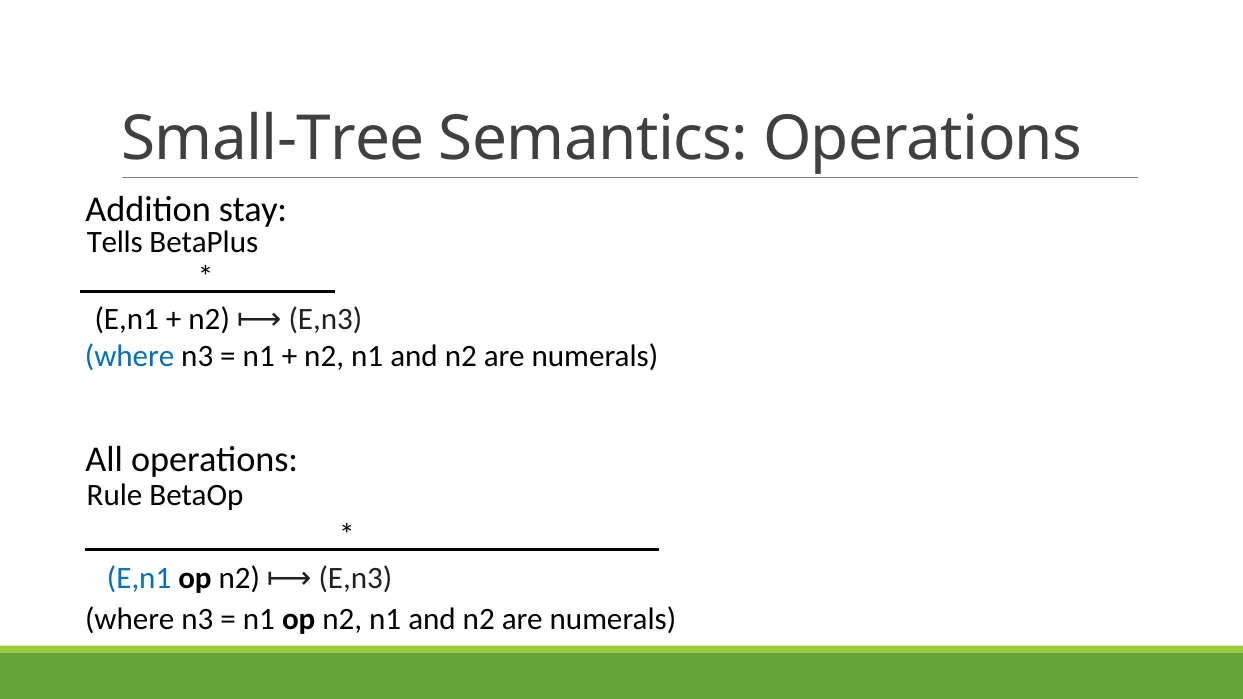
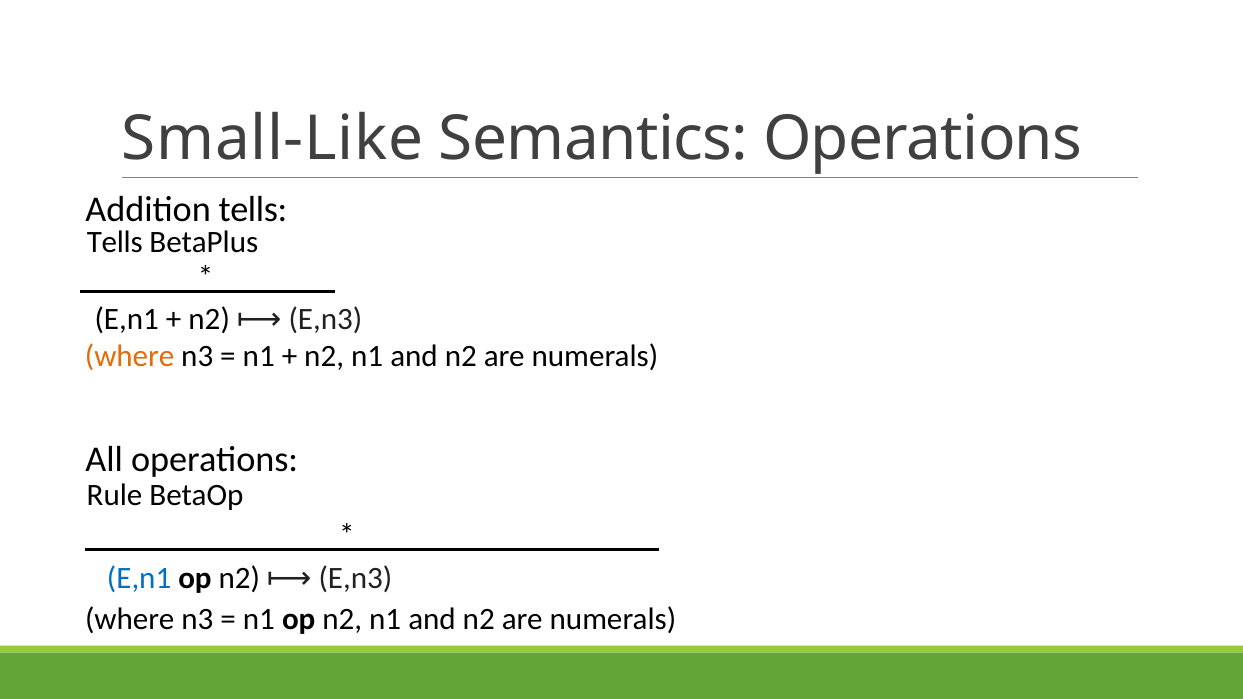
Small-Tree: Small-Tree -> Small-Like
Addition stay: stay -> tells
where at (130, 357) colour: blue -> orange
